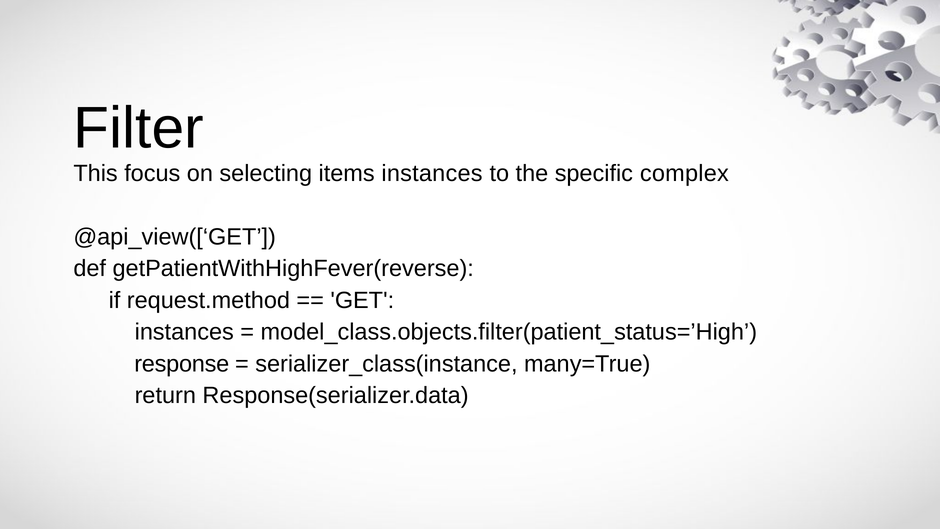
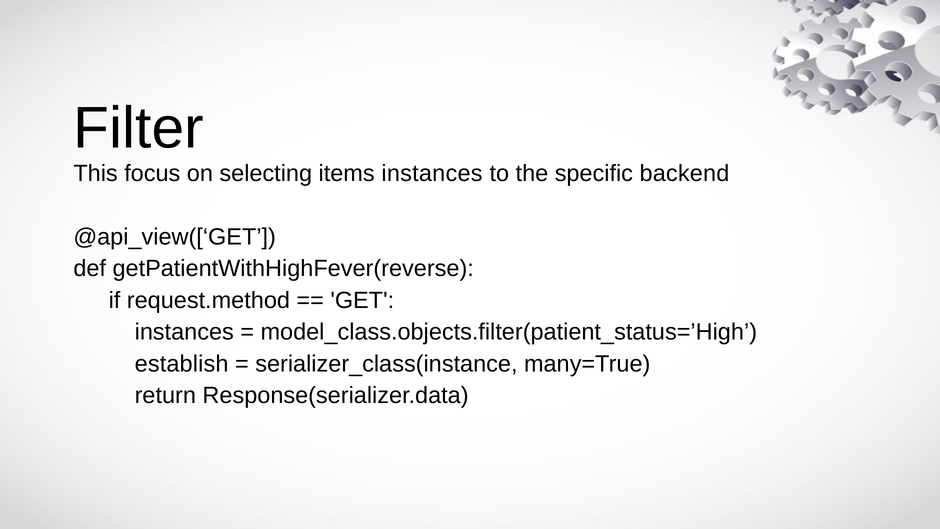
complex: complex -> backend
response: response -> establish
